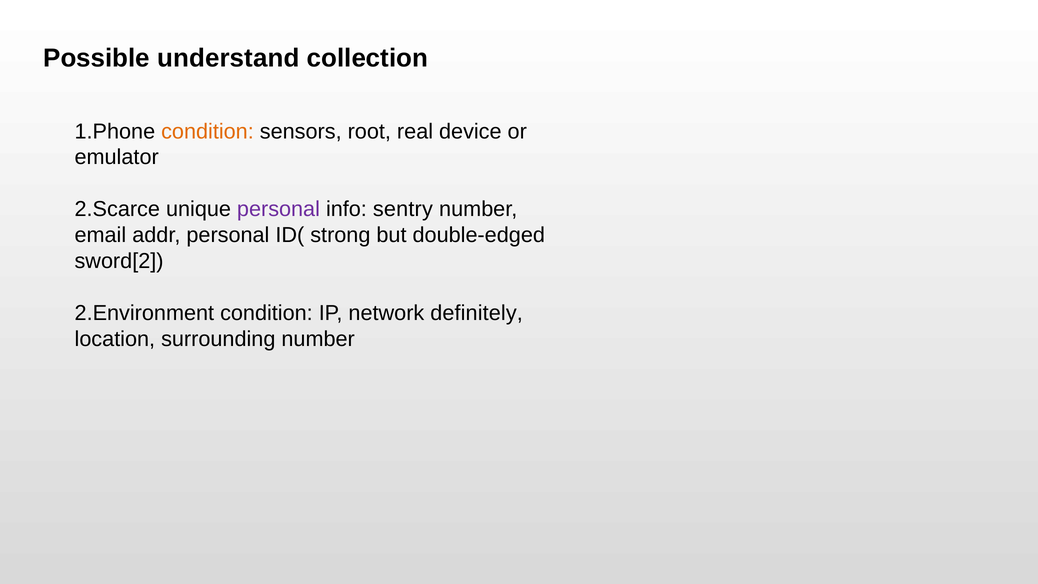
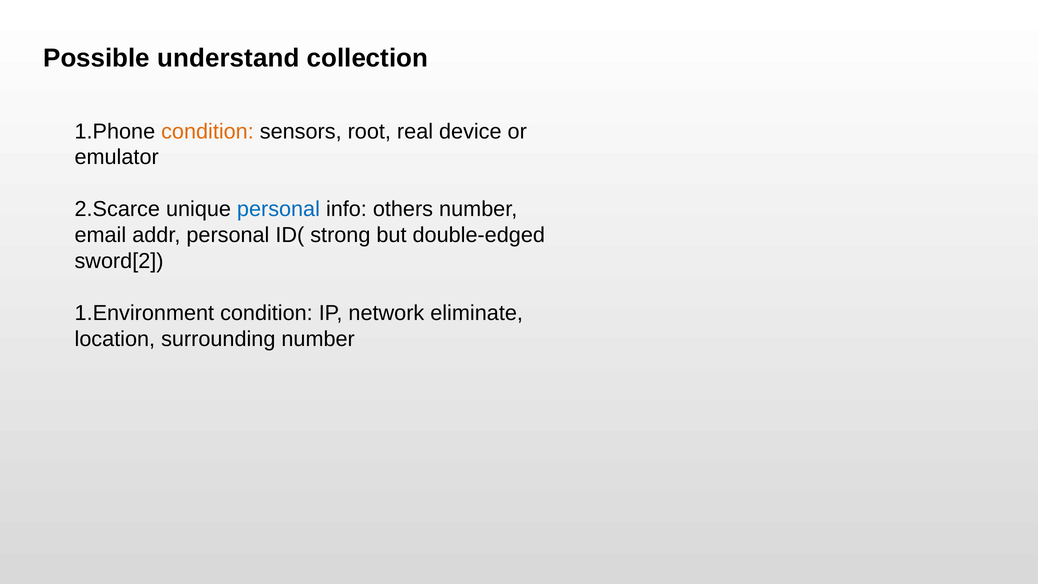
personal at (278, 209) colour: purple -> blue
sentry: sentry -> others
2.Environment: 2.Environment -> 1.Environment
definitely: definitely -> eliminate
